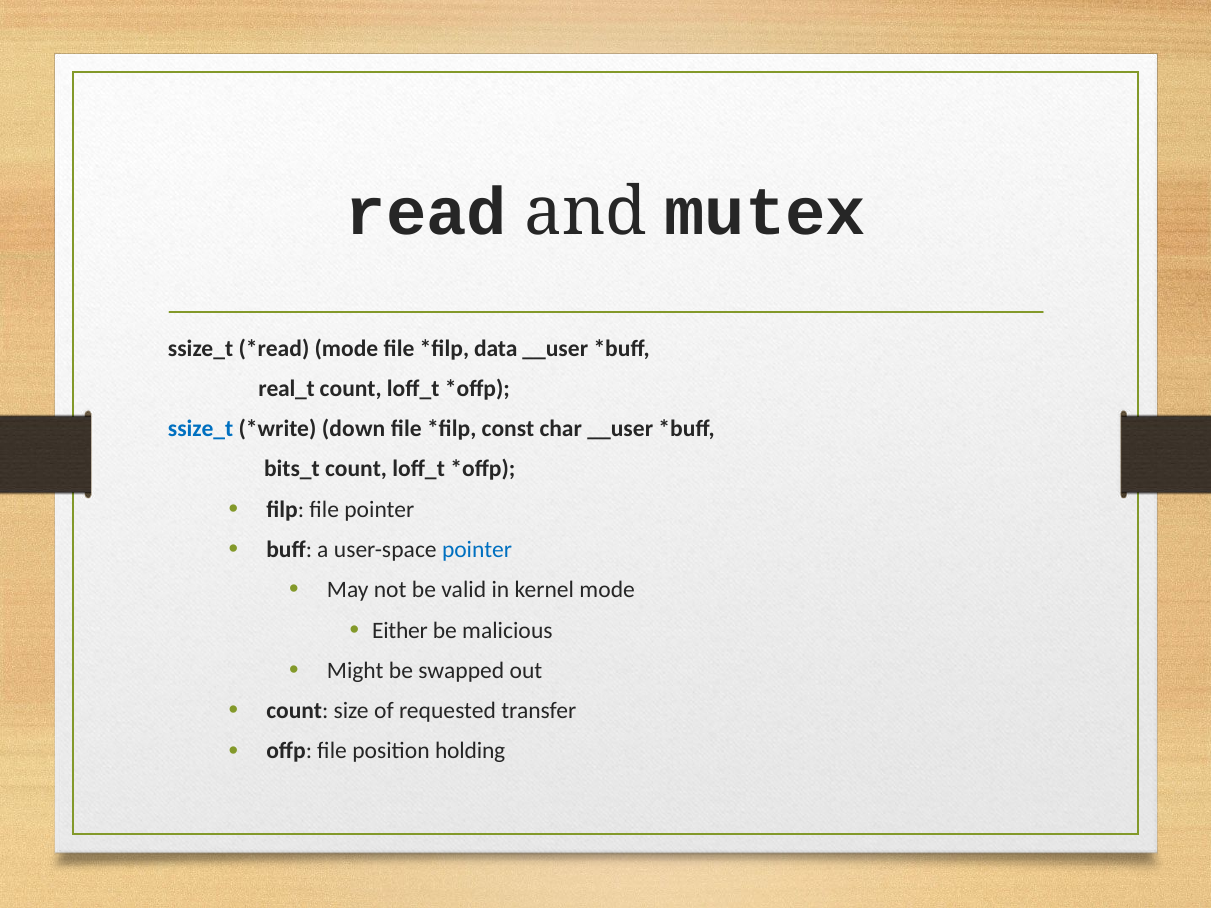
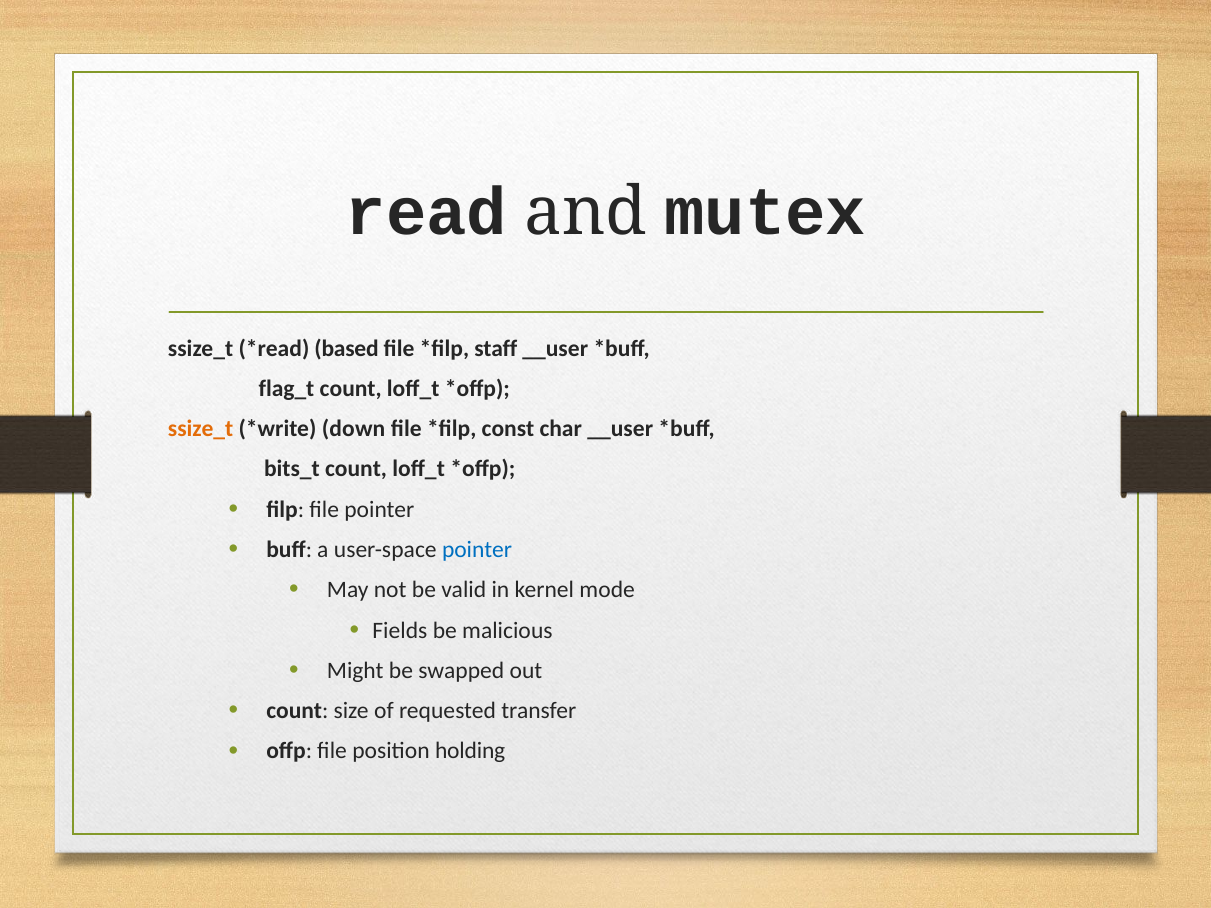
mode at (346, 348): mode -> based
data: data -> staff
real_t: real_t -> flag_t
ssize_t at (201, 429) colour: blue -> orange
Either: Either -> Fields
